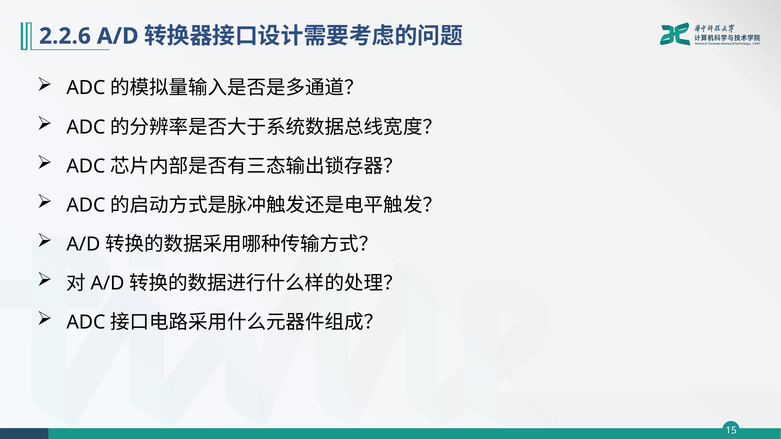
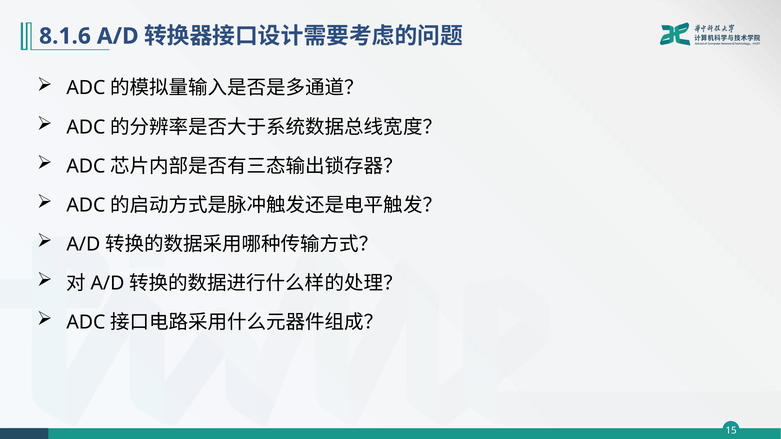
2.2.6: 2.2.6 -> 8.1.6
